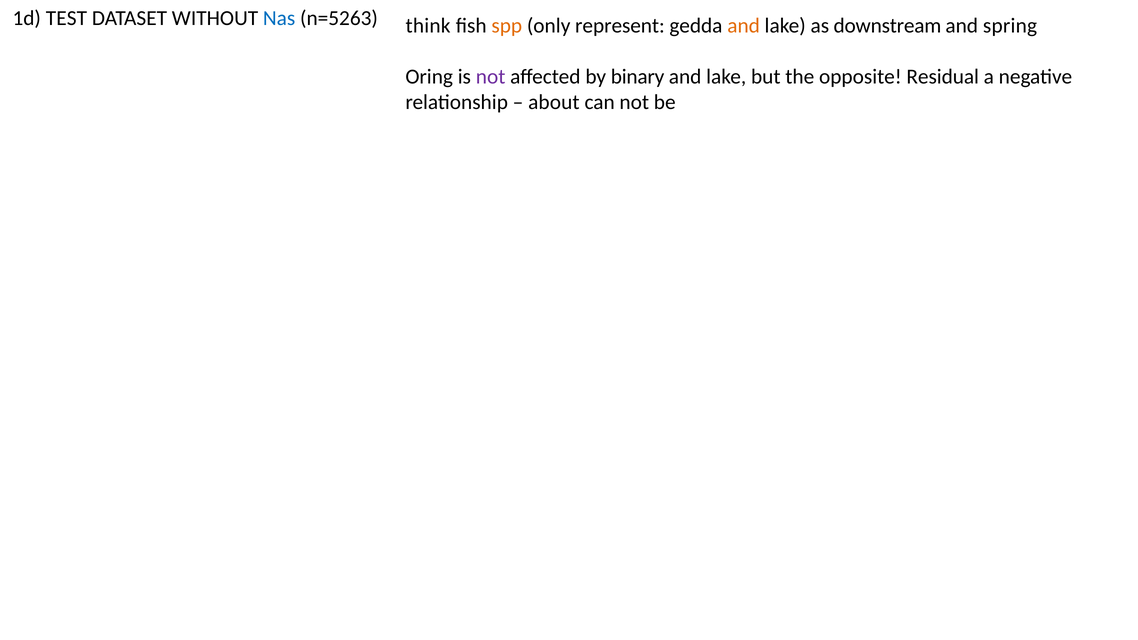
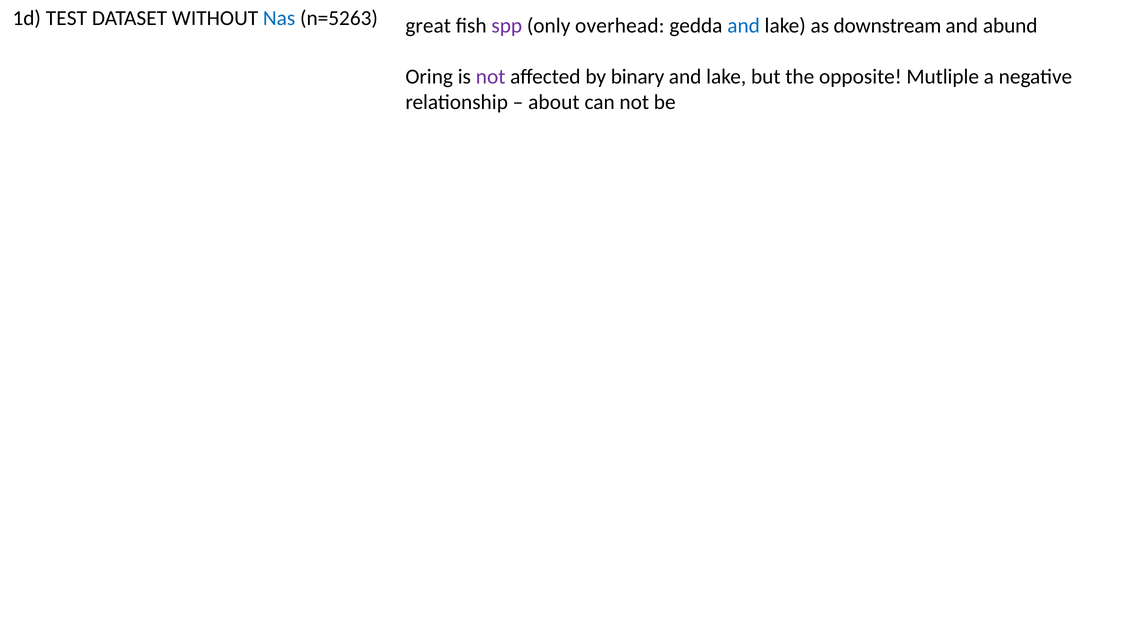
think: think -> great
spp colour: orange -> purple
represent: represent -> overhead
and at (744, 26) colour: orange -> blue
spring: spring -> abund
Residual: Residual -> Mutliple
